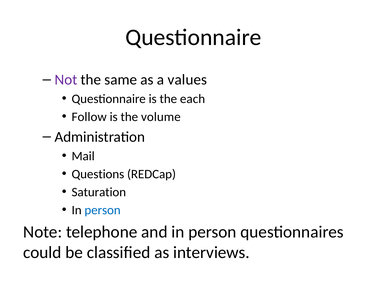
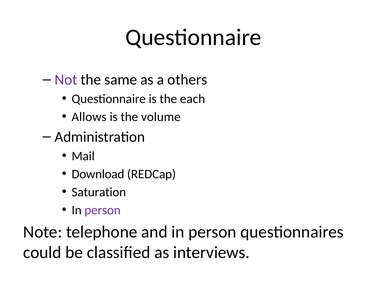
values: values -> others
Follow: Follow -> Allows
Questions: Questions -> Download
person at (103, 210) colour: blue -> purple
